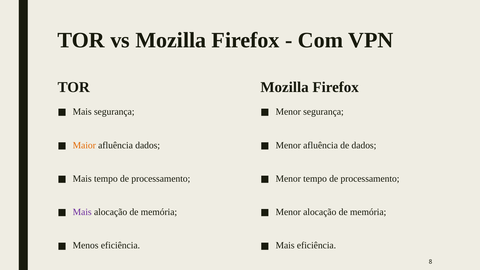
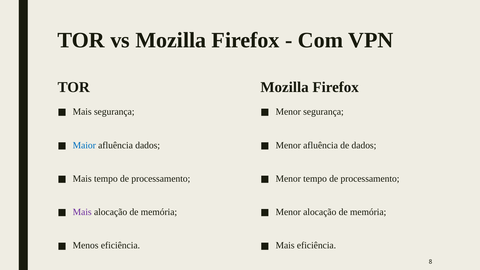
Maior colour: orange -> blue
